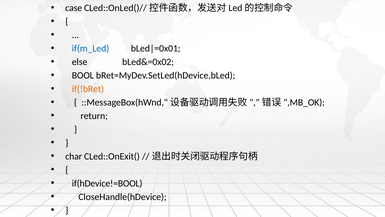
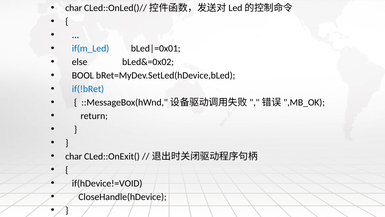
case at (74, 8): case -> char
if(!bRet colour: orange -> blue
if(hDevice!=BOOL: if(hDevice!=BOOL -> if(hDevice!=VOID
